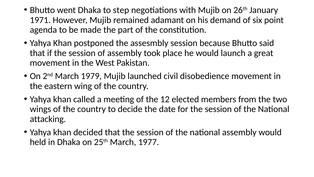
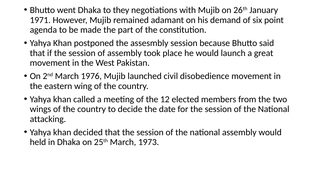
step: step -> they
1979: 1979 -> 1976
1977: 1977 -> 1973
